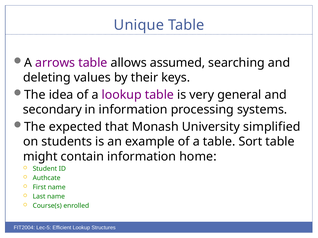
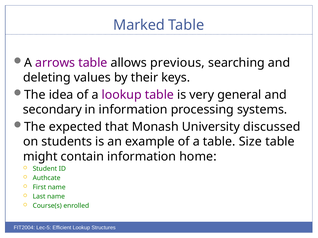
Unique: Unique -> Marked
assumed: assumed -> previous
simplified: simplified -> discussed
Sort: Sort -> Size
